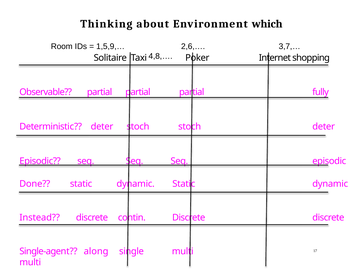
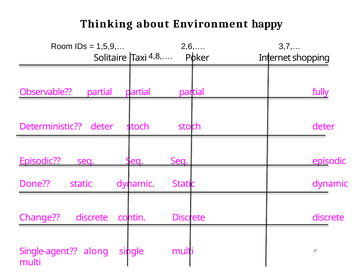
which: which -> happy
Instead: Instead -> Change
